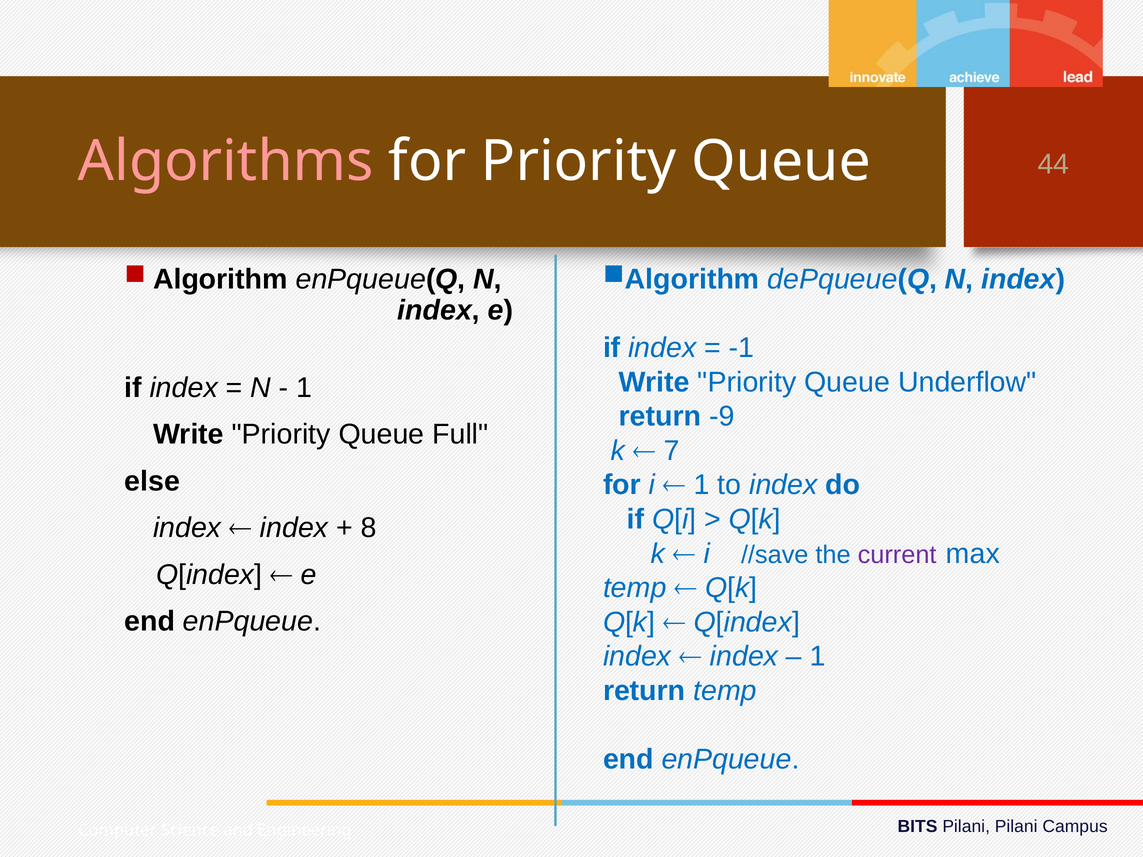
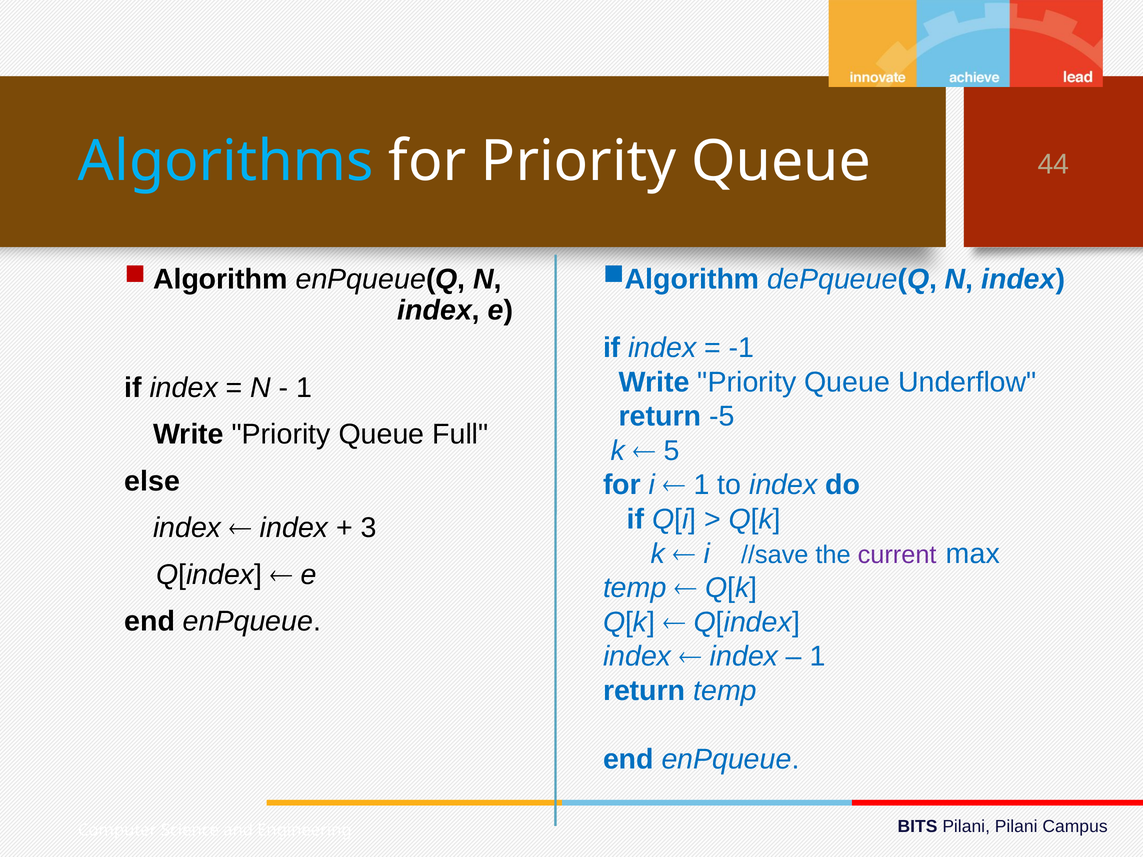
Algorithms colour: pink -> light blue
-9: -9 -> -5
7: 7 -> 5
8: 8 -> 3
